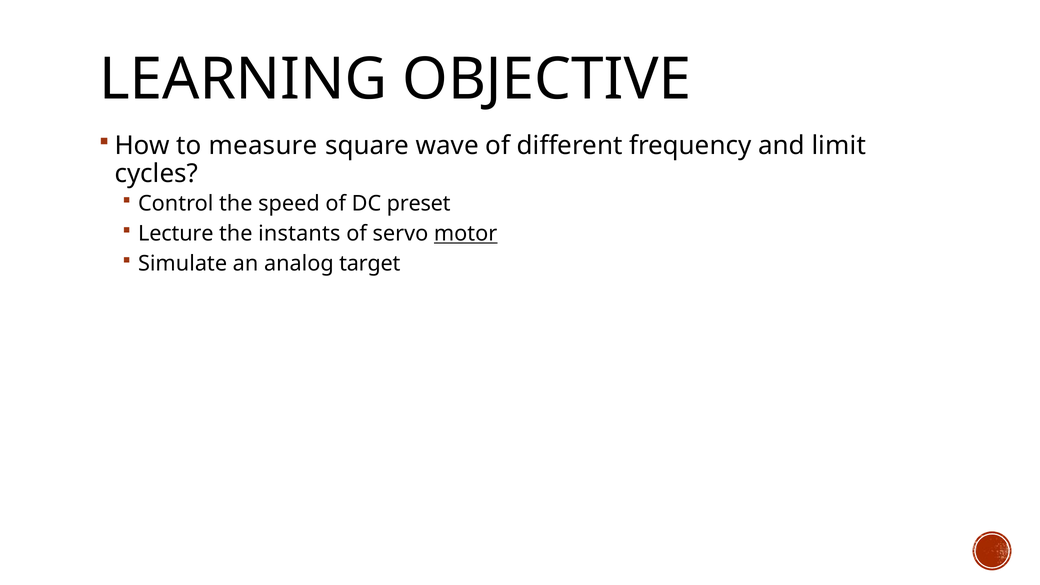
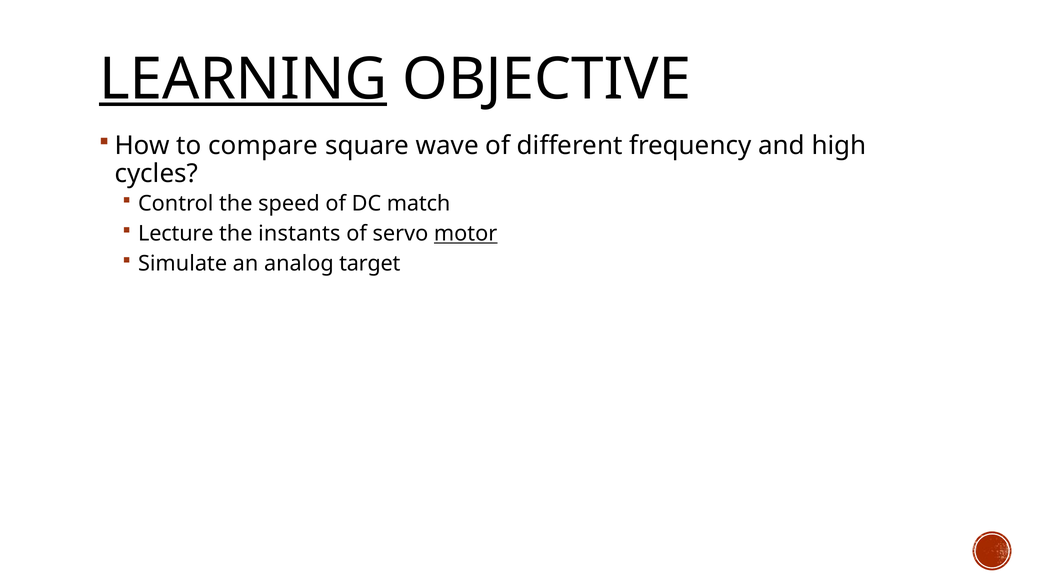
LEARNING underline: none -> present
measure: measure -> compare
limit: limit -> high
preset: preset -> match
